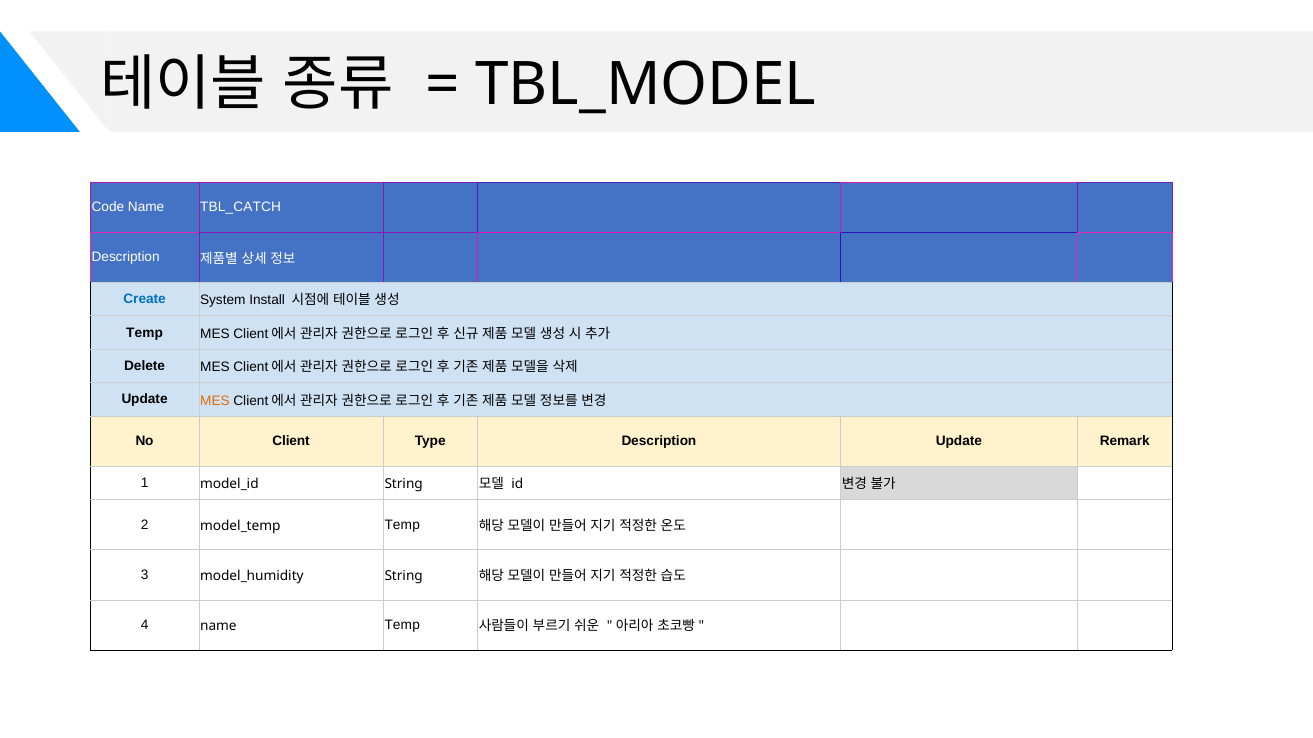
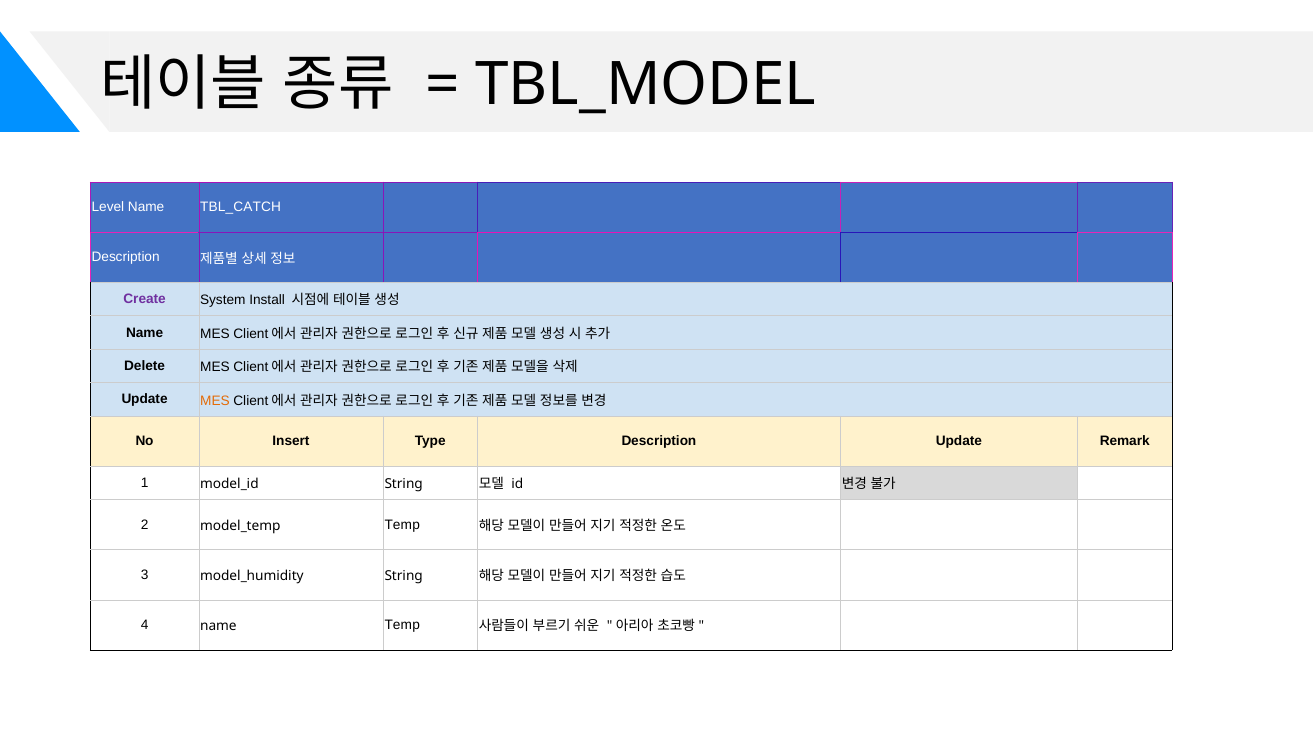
Code: Code -> Level
Create colour: blue -> purple
Temp at (144, 333): Temp -> Name
Client: Client -> Insert
